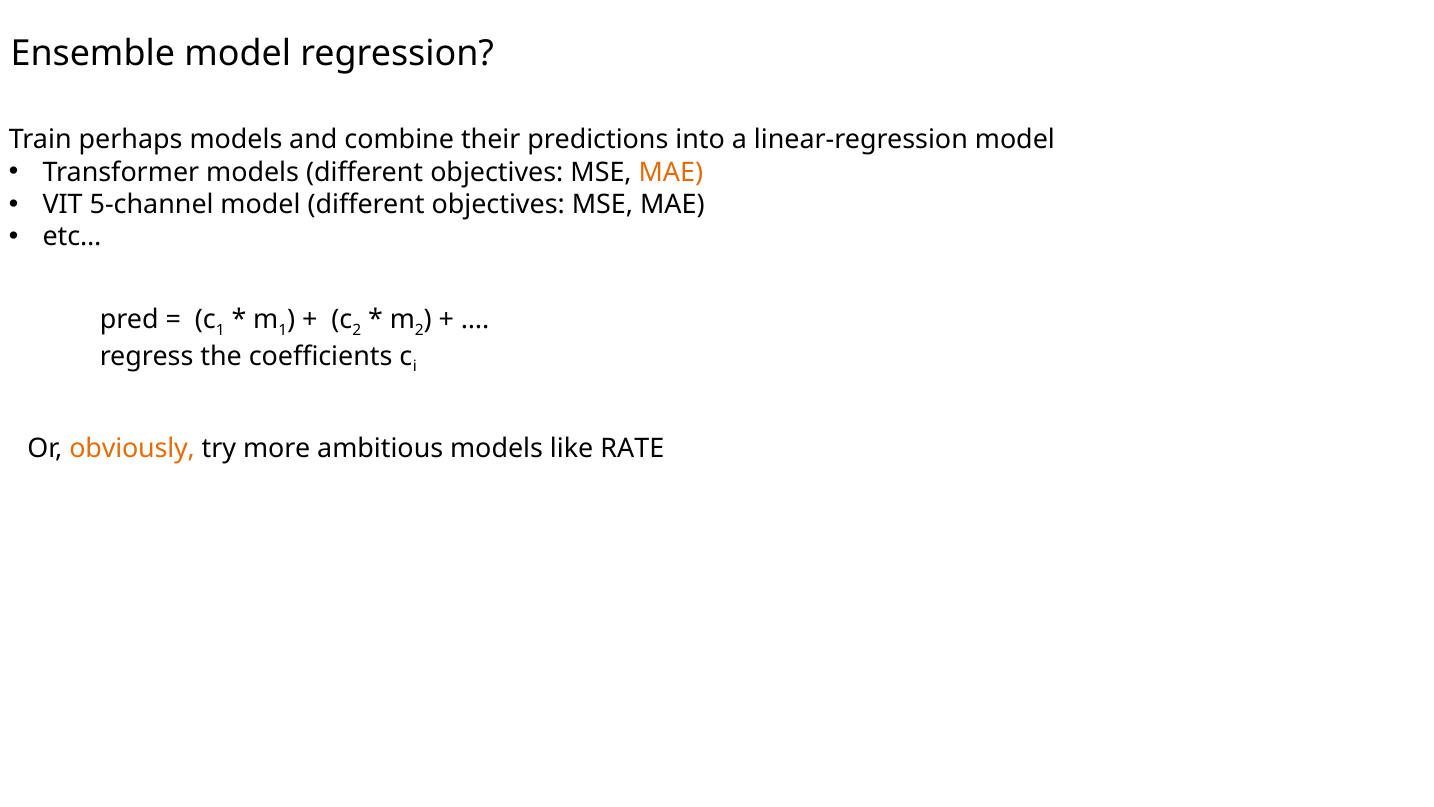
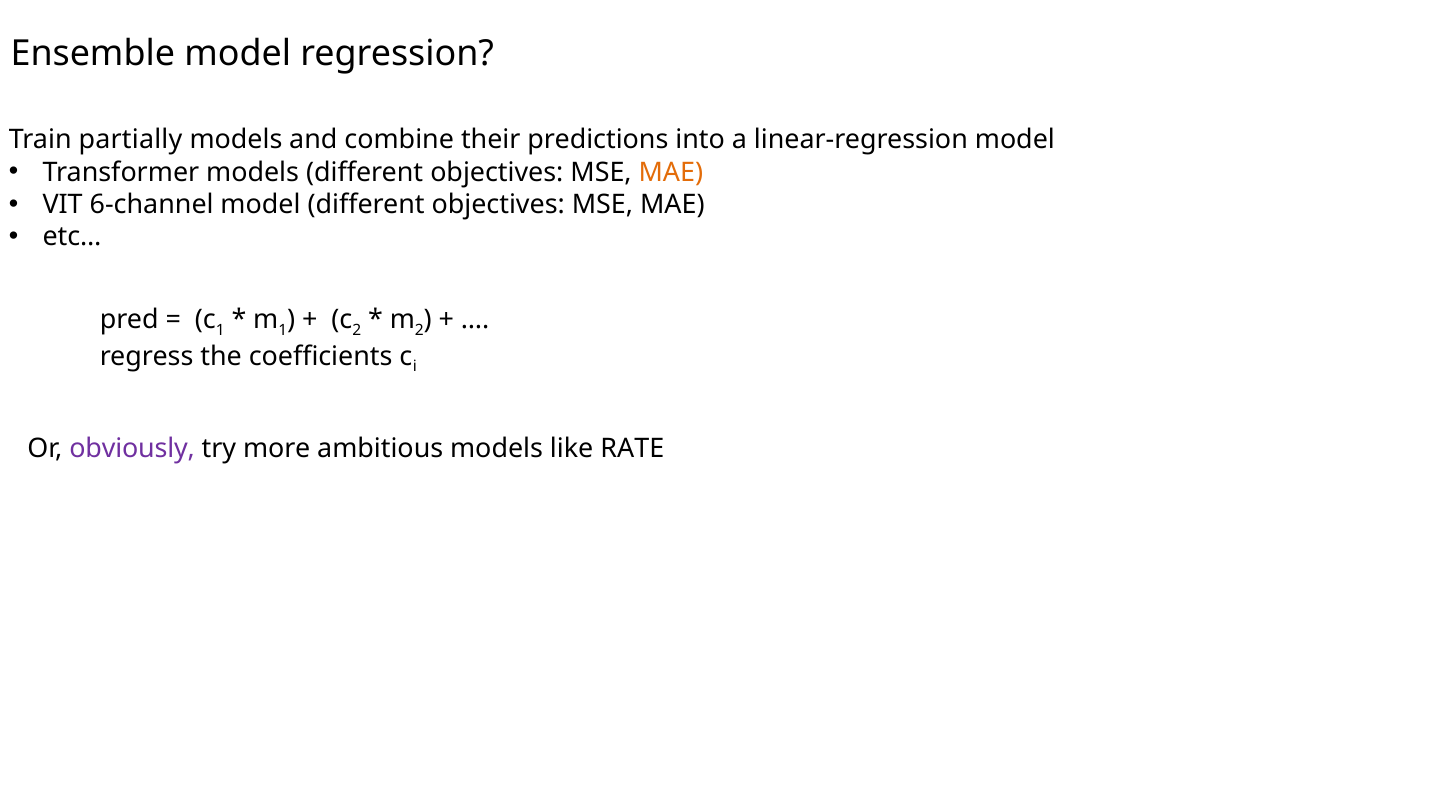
perhaps: perhaps -> partially
5-channel: 5-channel -> 6-channel
obviously colour: orange -> purple
